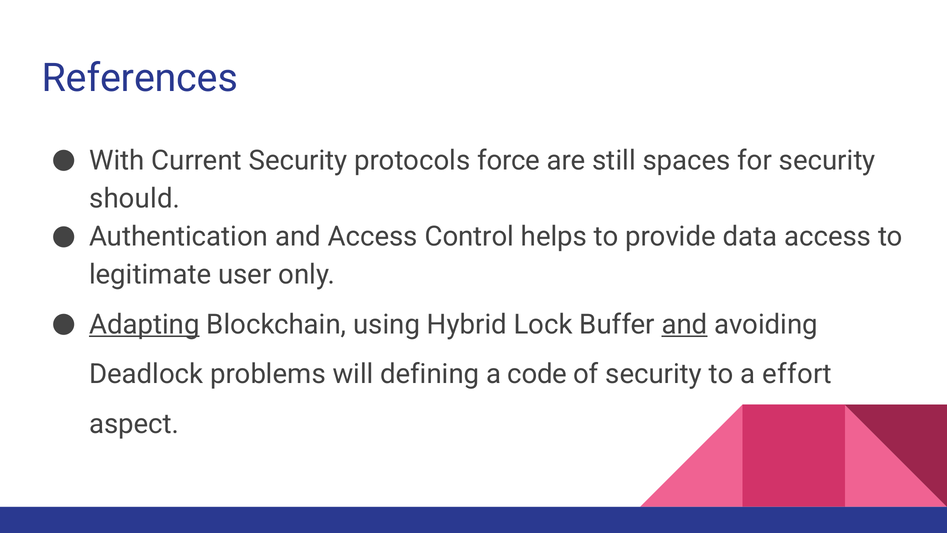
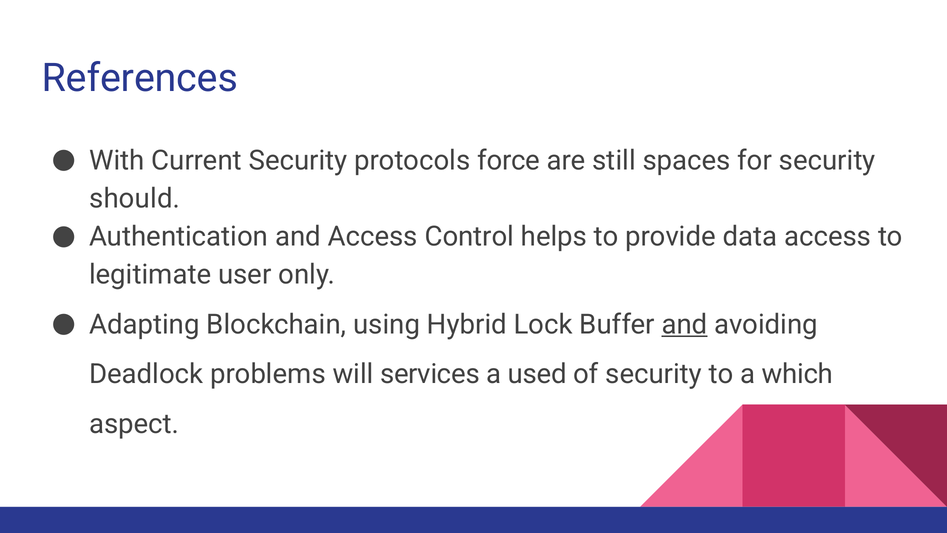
Adapting underline: present -> none
defining: defining -> services
code: code -> used
effort: effort -> which
